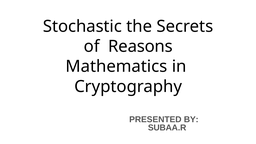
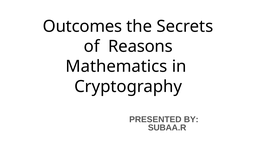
Stochastic: Stochastic -> Outcomes
